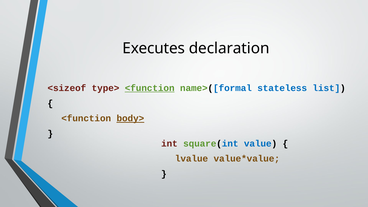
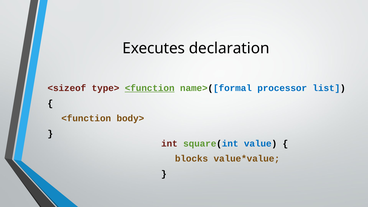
stateless: stateless -> processor
body> underline: present -> none
lvalue: lvalue -> blocks
